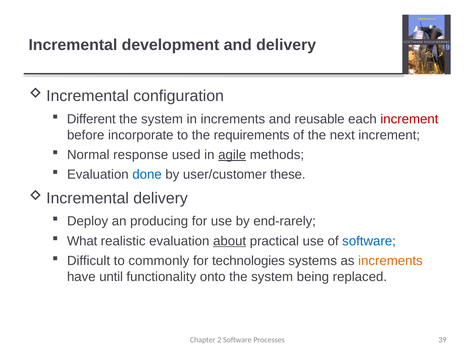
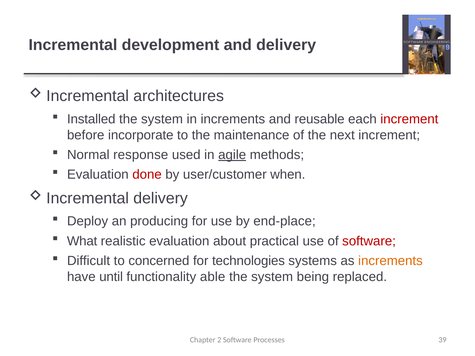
configuration: configuration -> architectures
Different: Different -> Installed
requirements: requirements -> maintenance
done colour: blue -> red
these: these -> when
end-rarely: end-rarely -> end-place
about underline: present -> none
software at (369, 241) colour: blue -> red
commonly: commonly -> concerned
onto: onto -> able
